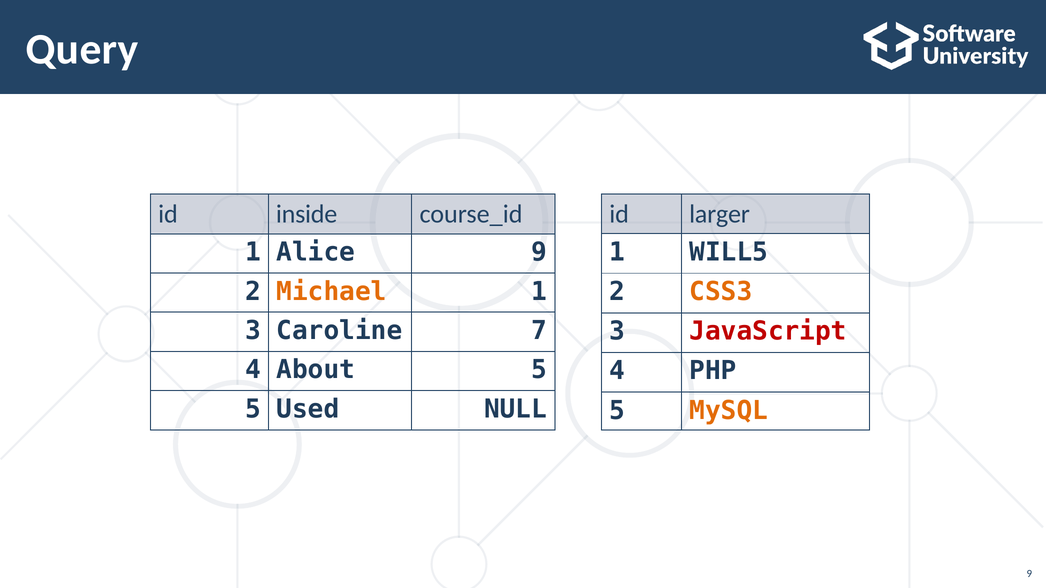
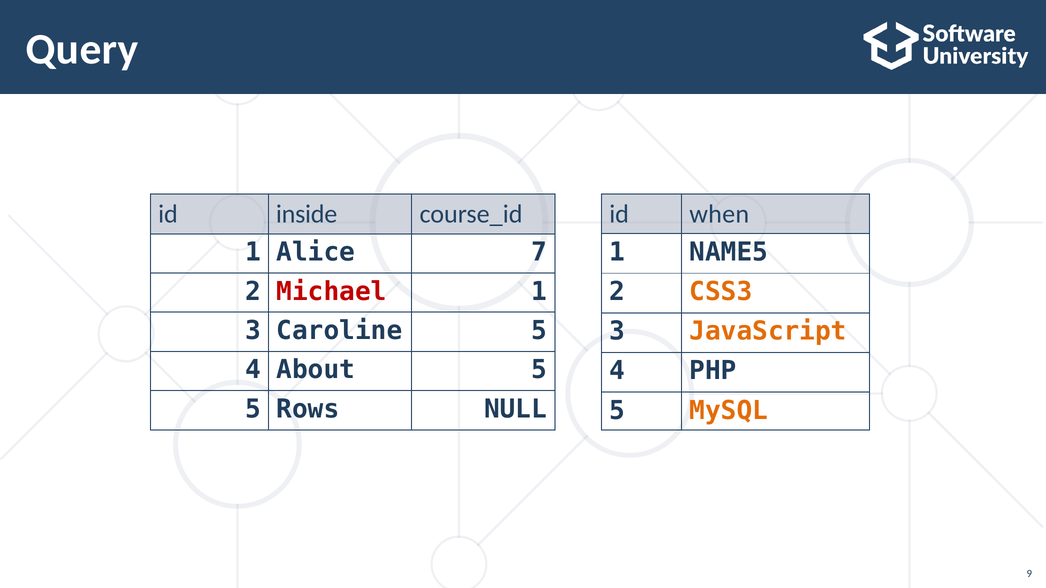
larger: larger -> when
WILL5: WILL5 -> NAME5
Alice 9: 9 -> 7
Michael colour: orange -> red
Caroline 7: 7 -> 5
JavaScript colour: red -> orange
Used: Used -> Rows
